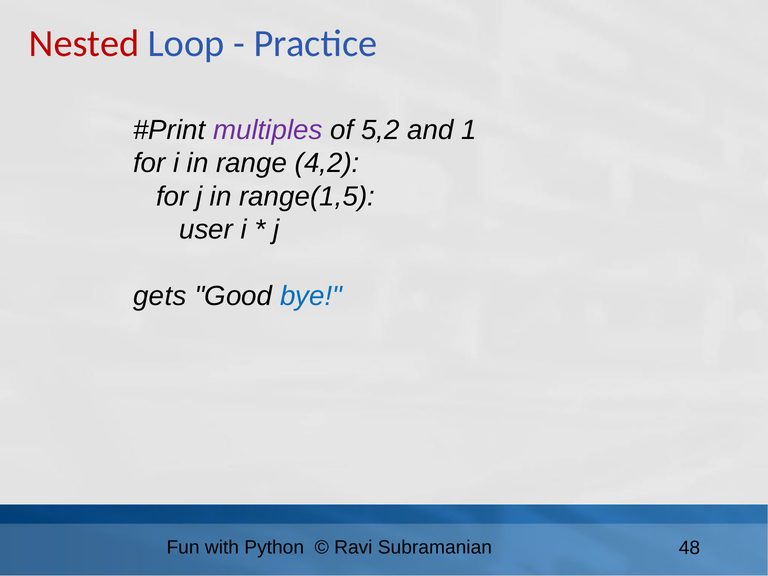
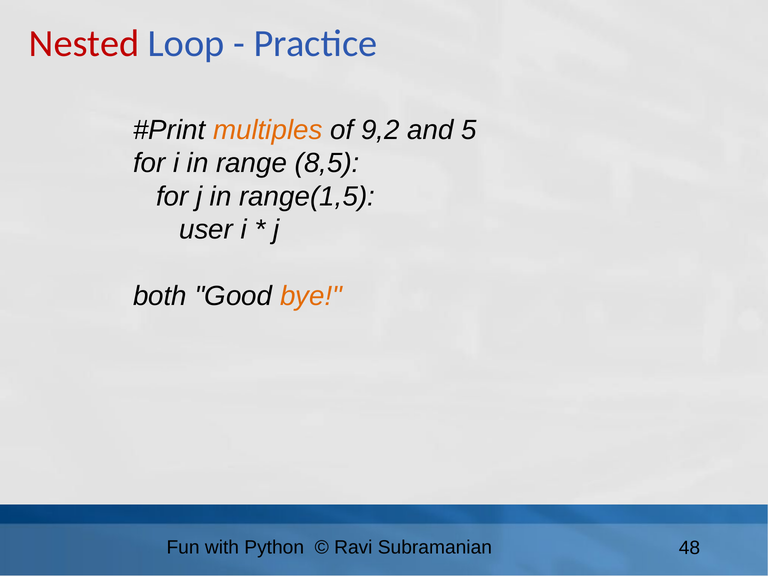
multiples colour: purple -> orange
5,2: 5,2 -> 9,2
1: 1 -> 5
4,2: 4,2 -> 8,5
gets: gets -> both
bye colour: blue -> orange
